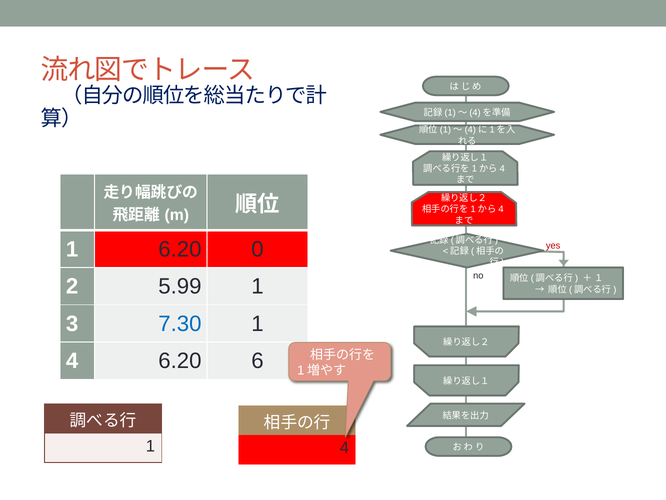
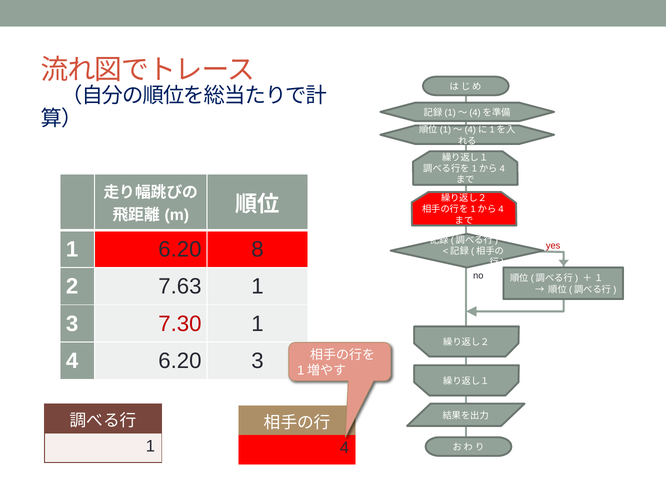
0: 0 -> 8
5.99: 5.99 -> 7.63
7.30 colour: blue -> red
6.20 6: 6 -> 3
